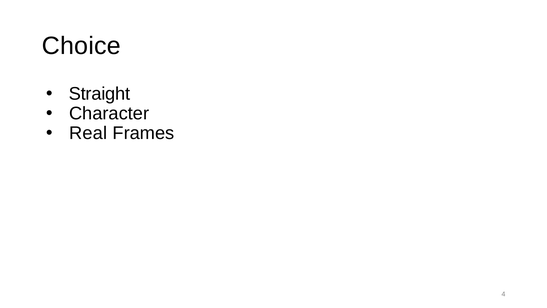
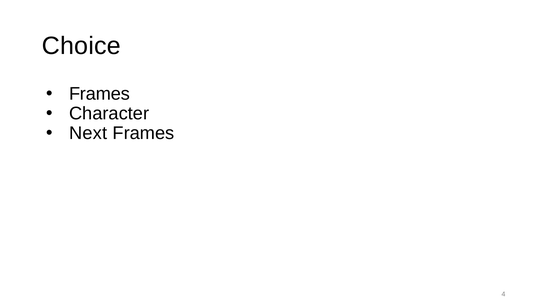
Straight at (99, 94): Straight -> Frames
Real: Real -> Next
